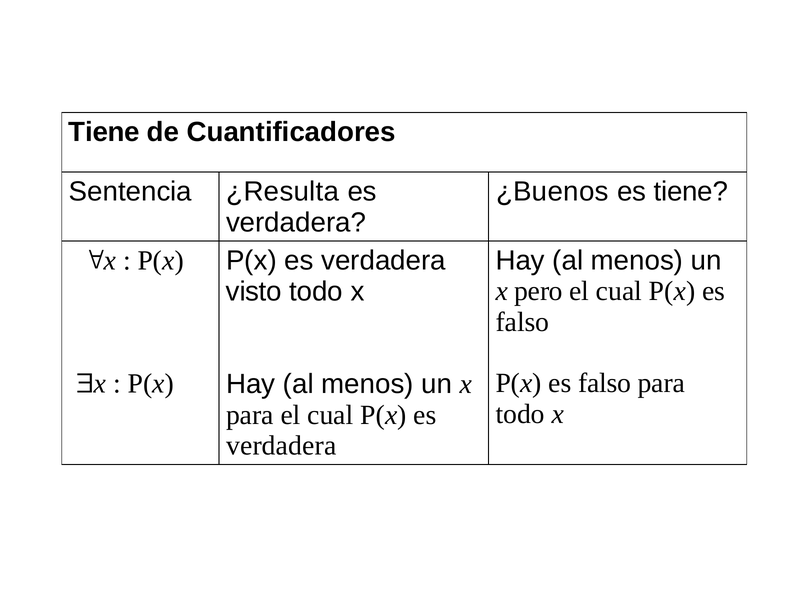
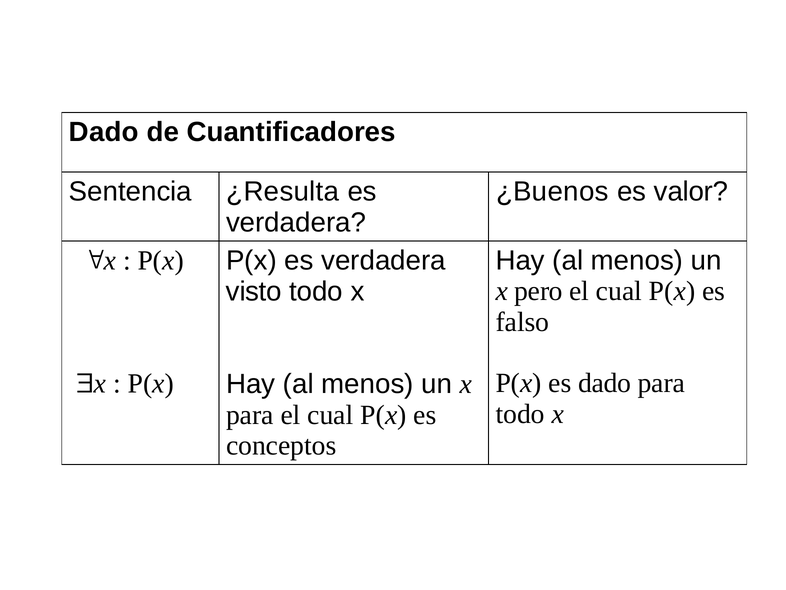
Tiene at (104, 132): Tiene -> Dado
es tiene: tiene -> valor
falso at (605, 383): falso -> dado
verdadera at (281, 445): verdadera -> conceptos
